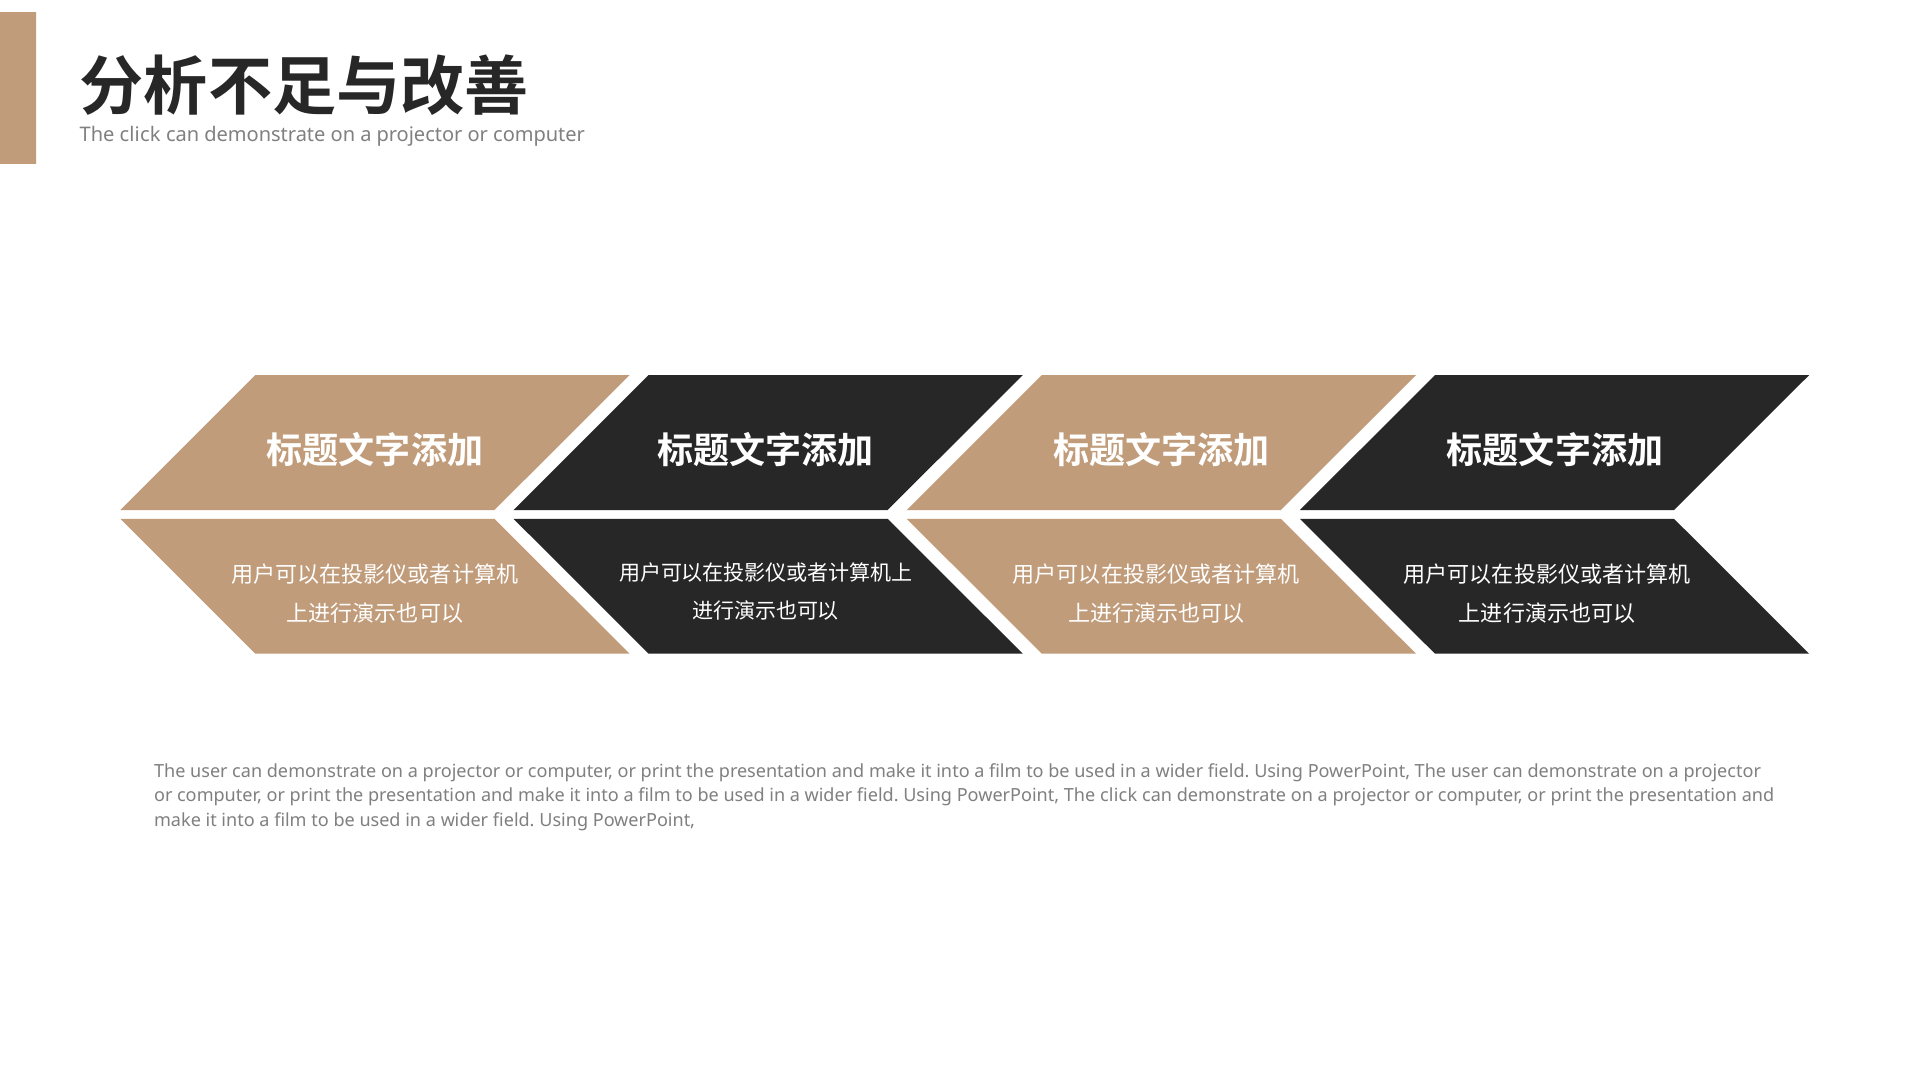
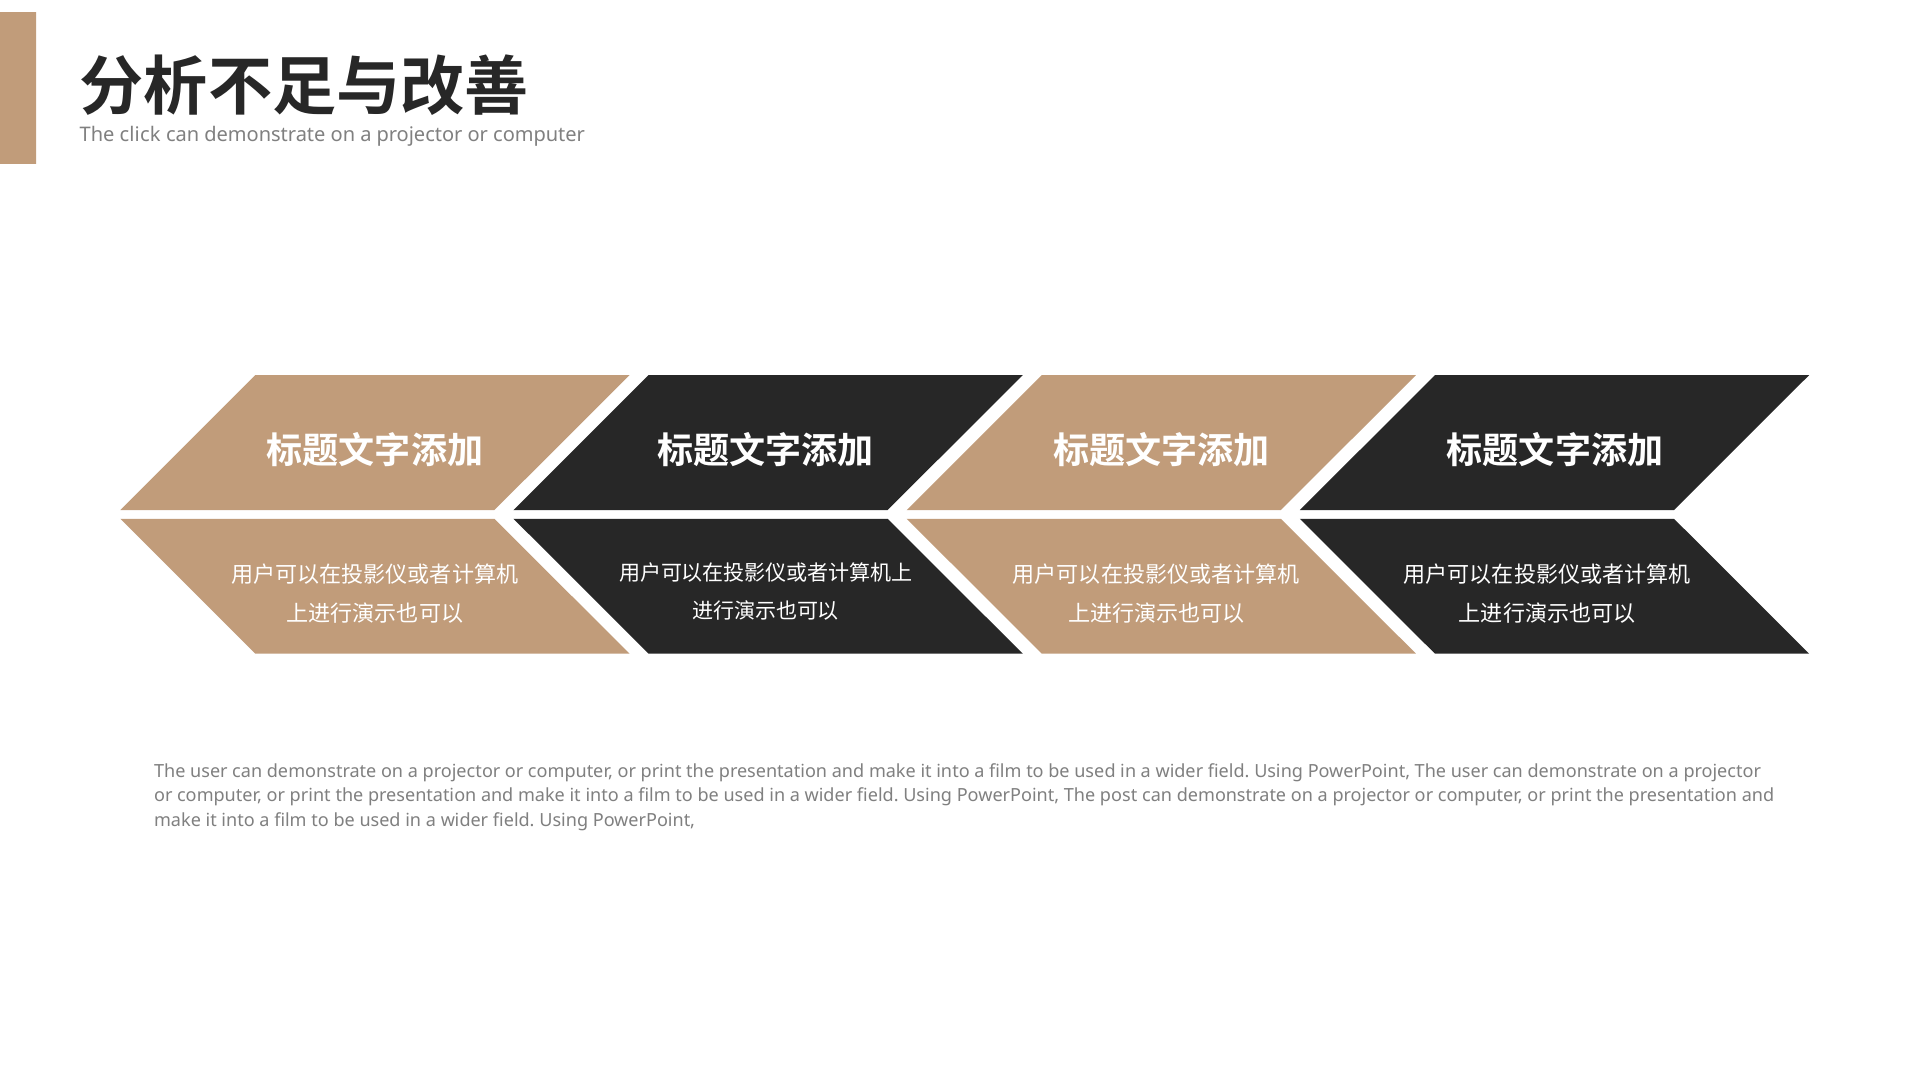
PowerPoint The click: click -> post
